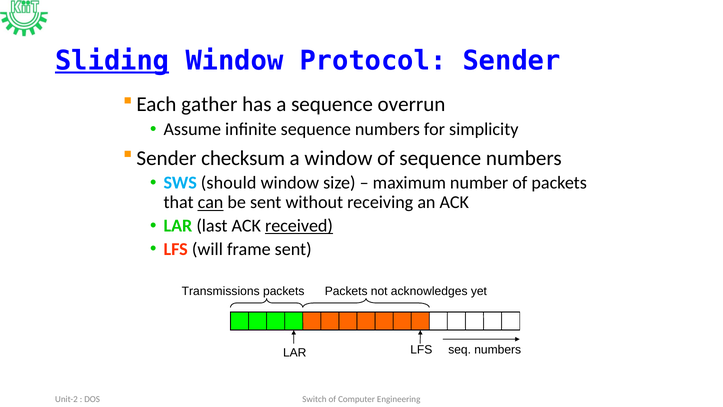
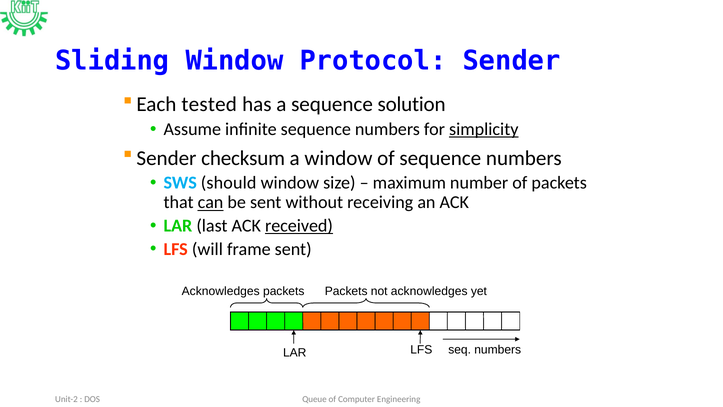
Sliding underline: present -> none
gather: gather -> tested
overrun: overrun -> solution
simplicity underline: none -> present
Transmissions at (221, 291): Transmissions -> Acknowledges
Switch: Switch -> Queue
